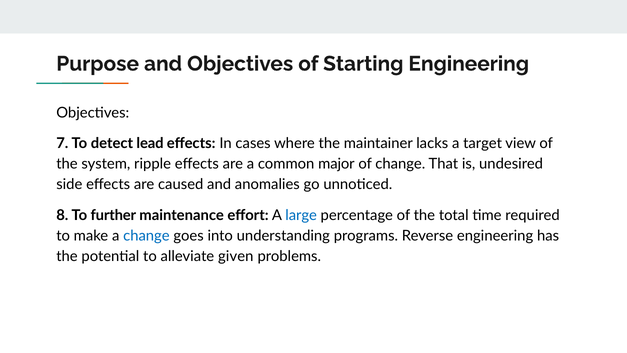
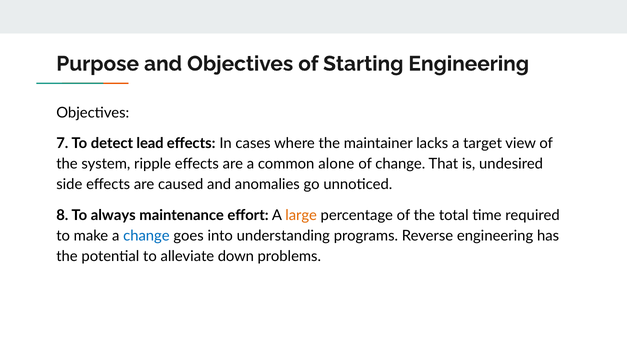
major: major -> alone
further: further -> always
large colour: blue -> orange
given: given -> down
